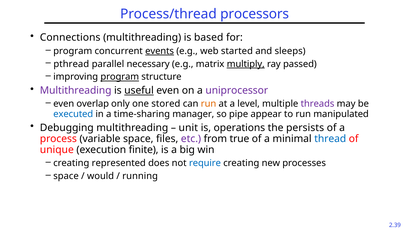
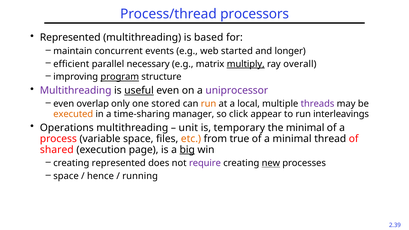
Connections at (70, 38): Connections -> Represented
program at (73, 51): program -> maintain
events underline: present -> none
sleeps: sleeps -> longer
pthread: pthread -> efficient
passed: passed -> overall
level: level -> local
executed colour: blue -> orange
pipe: pipe -> click
manipulated: manipulated -> interleavings
Debugging: Debugging -> Operations
operations: operations -> temporary
the persists: persists -> minimal
etc colour: purple -> orange
thread colour: blue -> black
unique: unique -> shared
finite: finite -> page
big underline: none -> present
require colour: blue -> purple
new underline: none -> present
would: would -> hence
